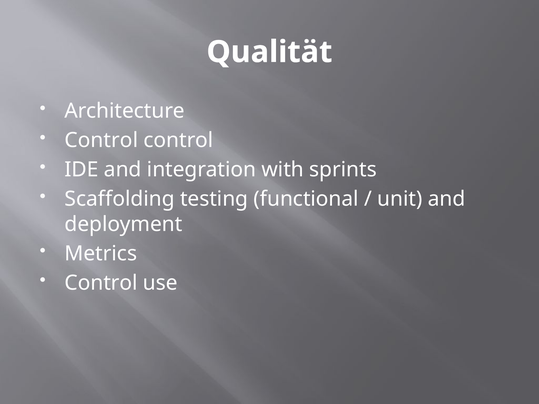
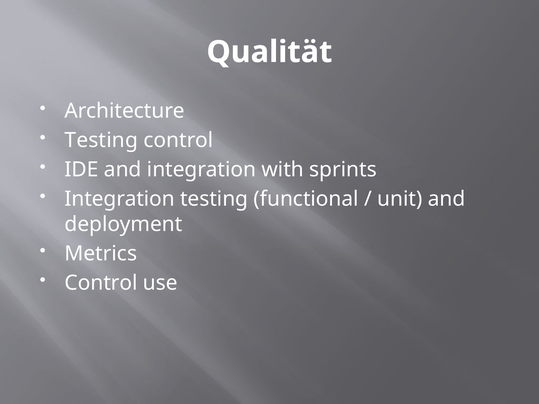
Control at (101, 140): Control -> Testing
Scaffolding at (120, 199): Scaffolding -> Integration
